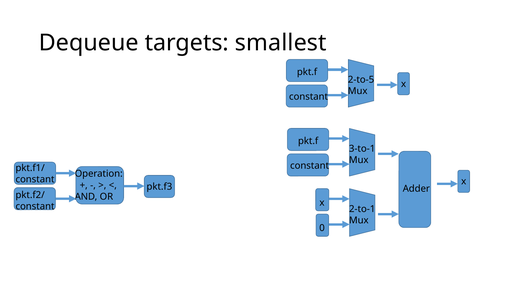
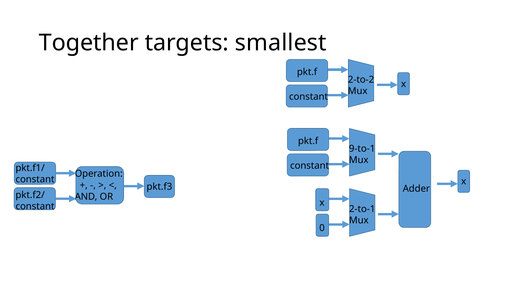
Dequeue: Dequeue -> Together
2-to-5: 2-to-5 -> 2-to-2
3-to-1: 3-to-1 -> 9-to-1
